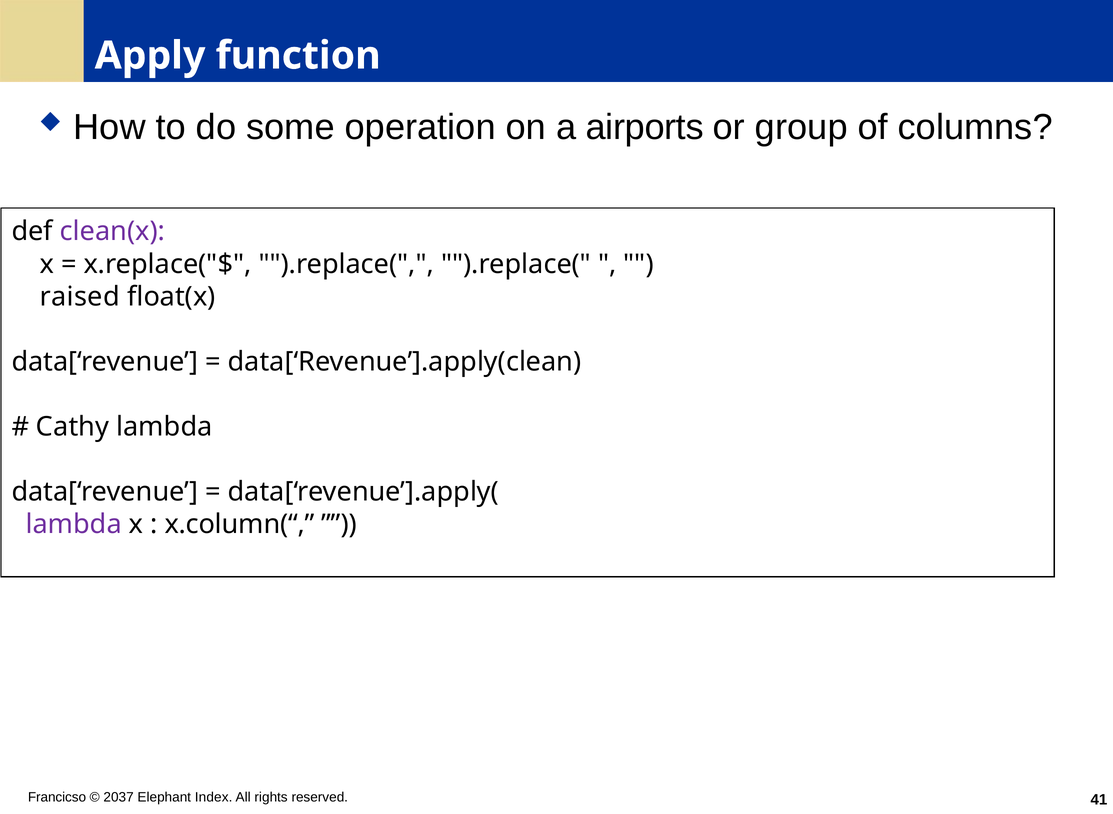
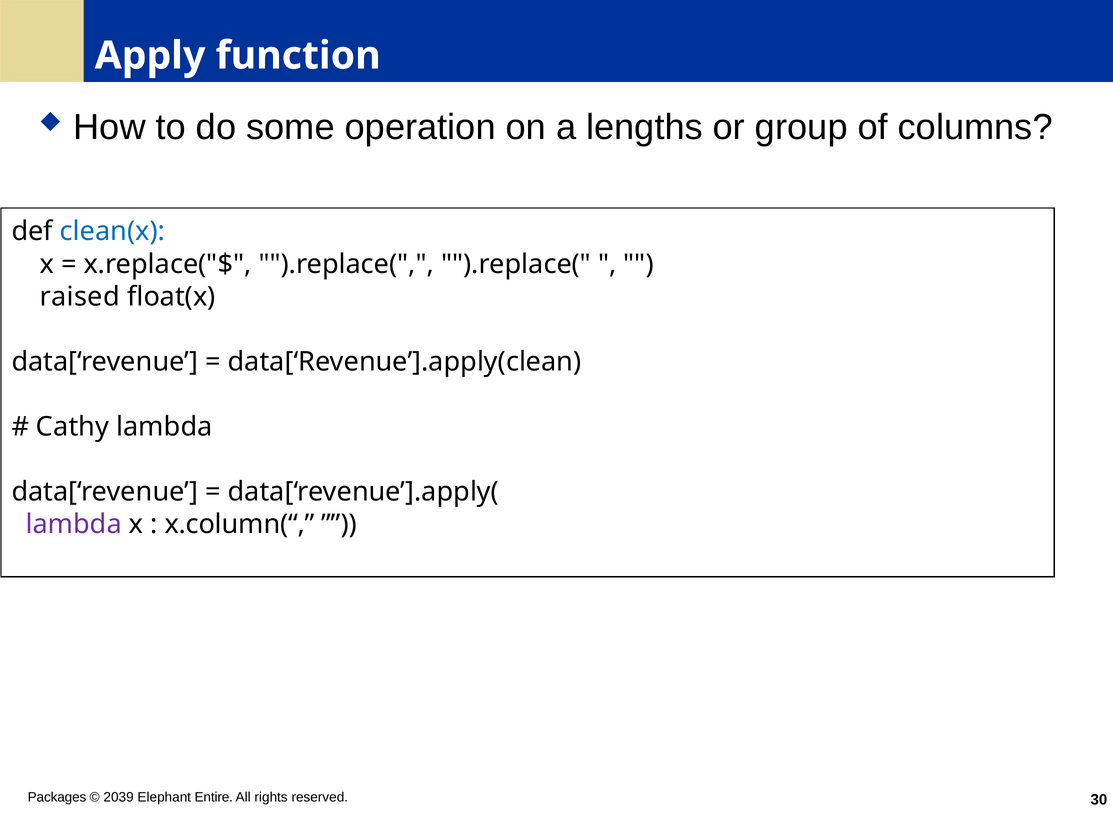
airports: airports -> lengths
clean(x colour: purple -> blue
Francicso: Francicso -> Packages
2037: 2037 -> 2039
Index: Index -> Entire
41: 41 -> 30
